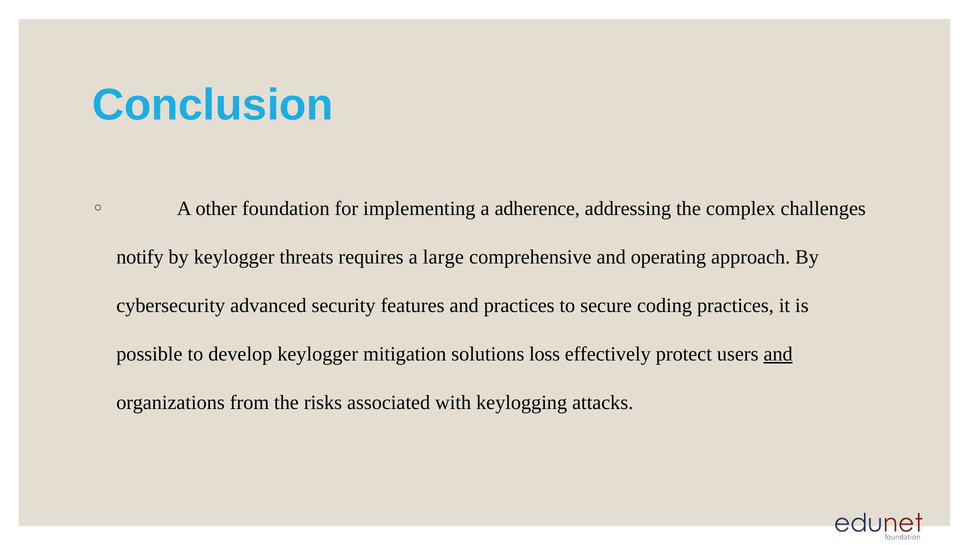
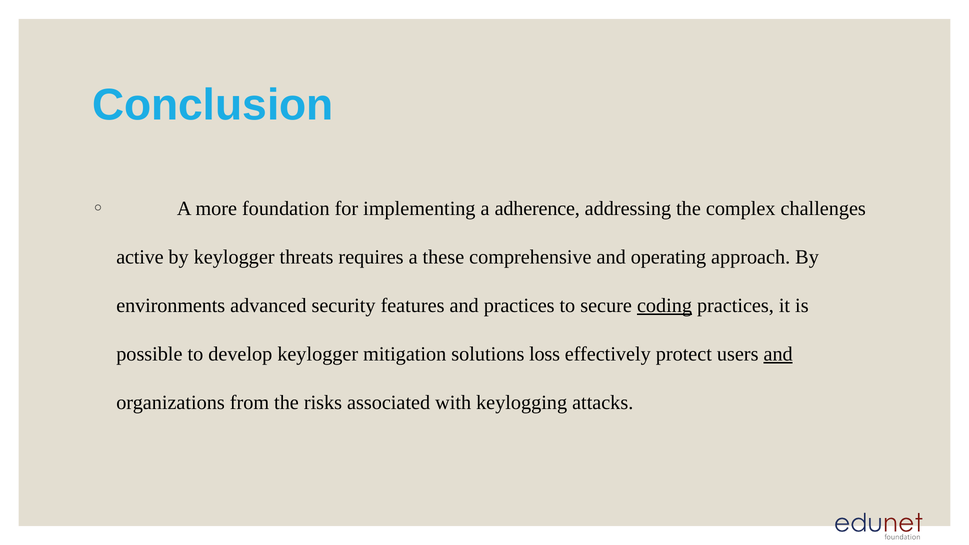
other: other -> more
notify: notify -> active
large: large -> these
cybersecurity: cybersecurity -> environments
coding underline: none -> present
